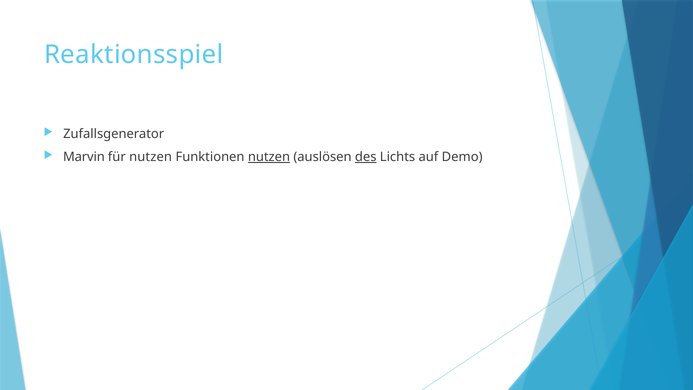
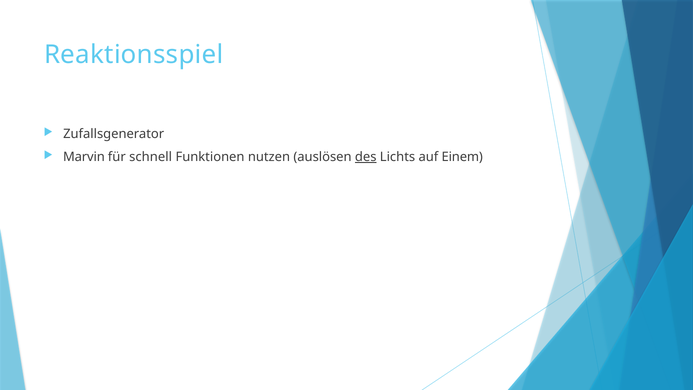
für nutzen: nutzen -> schnell
nutzen at (269, 157) underline: present -> none
Demo: Demo -> Einem
